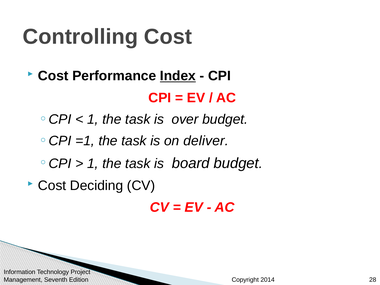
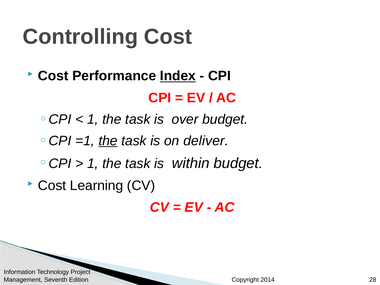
the at (108, 141) underline: none -> present
board: board -> within
Deciding: Deciding -> Learning
